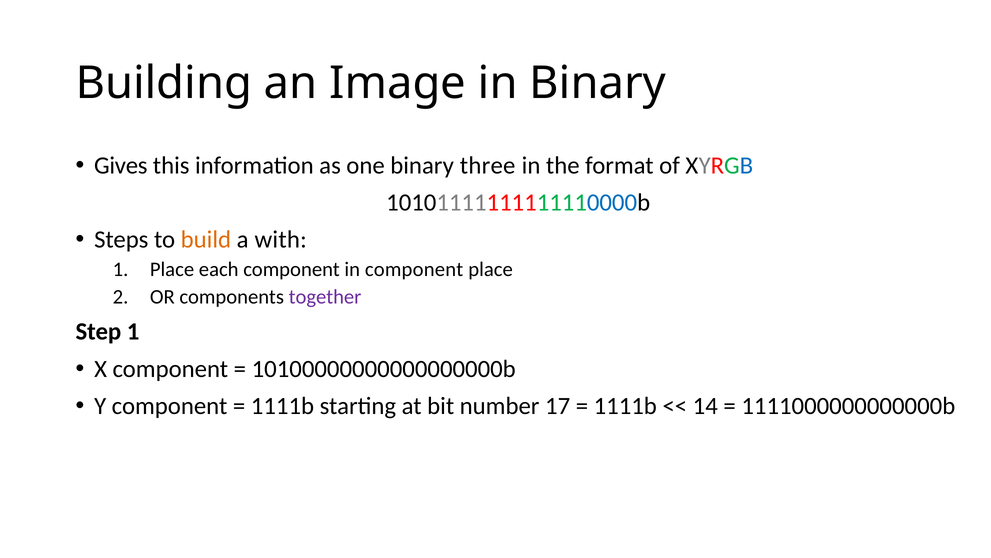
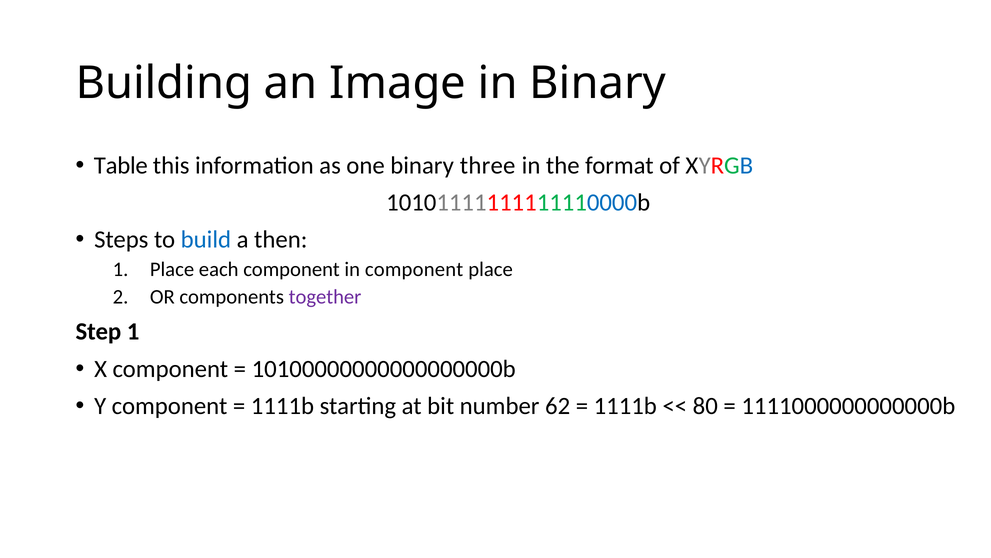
Gives: Gives -> Table
build colour: orange -> blue
with: with -> then
17: 17 -> 62
14: 14 -> 80
